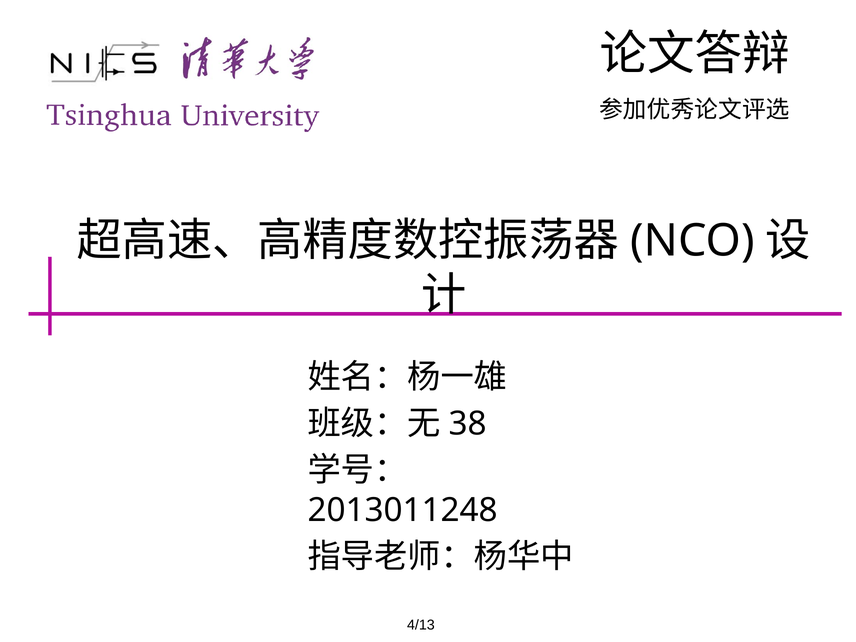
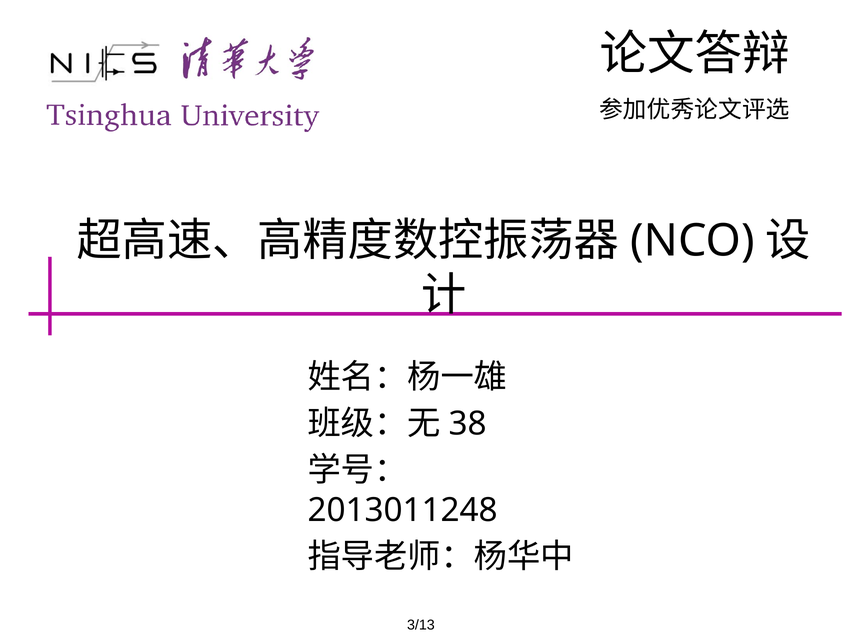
4/13: 4/13 -> 3/13
